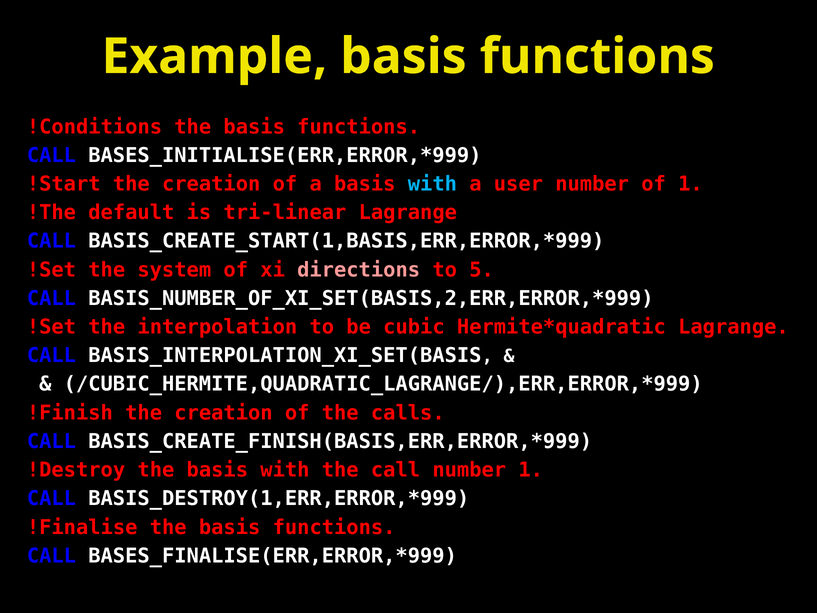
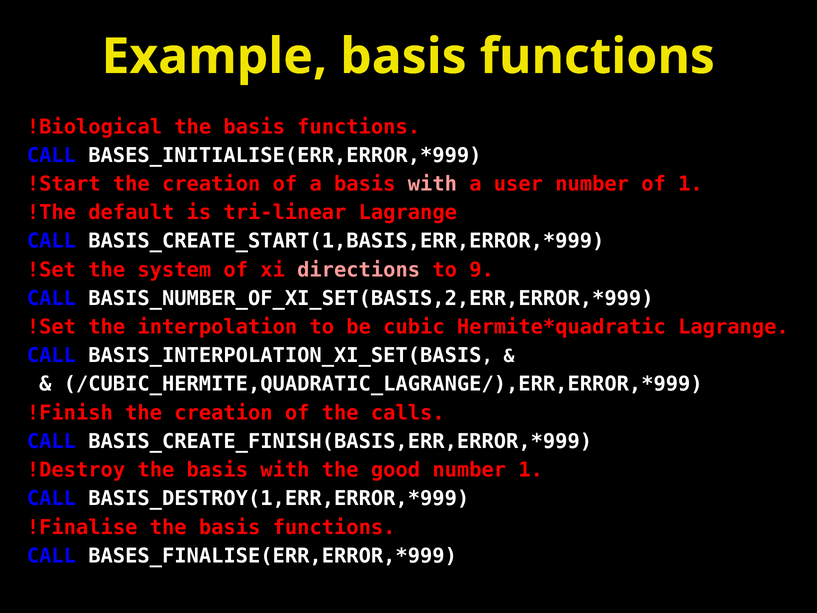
!Conditions: !Conditions -> !Biological
with at (432, 184) colour: light blue -> pink
5: 5 -> 9
the call: call -> good
